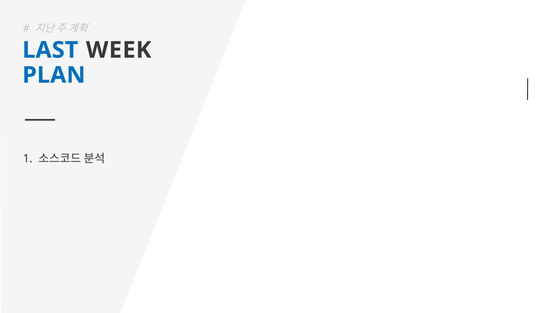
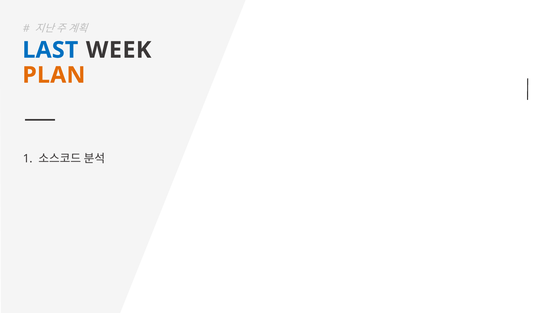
PLAN colour: blue -> orange
